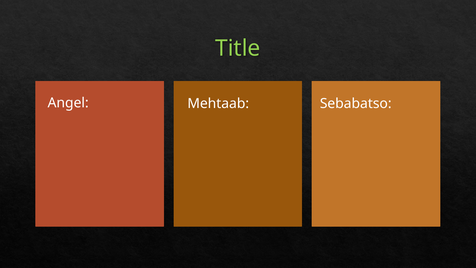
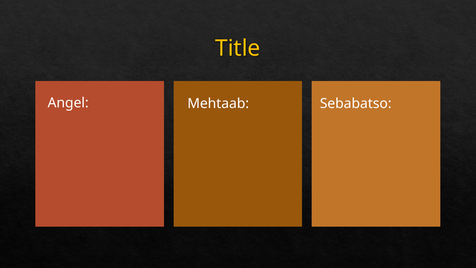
Title colour: light green -> yellow
